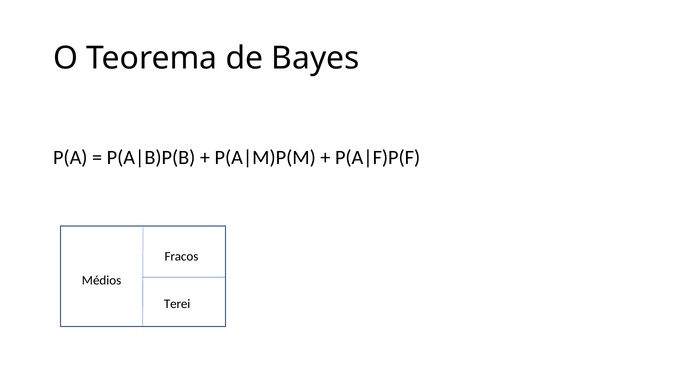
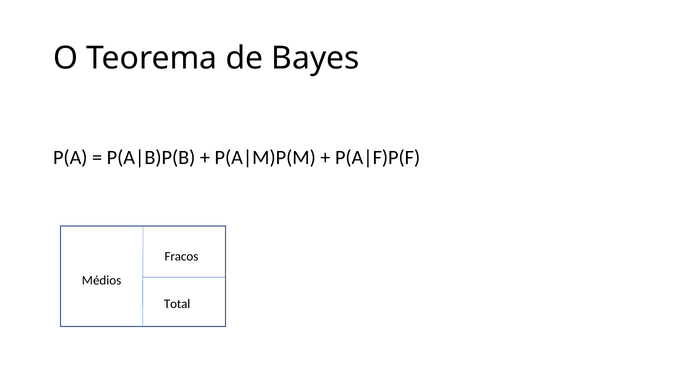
Terei: Terei -> Total
